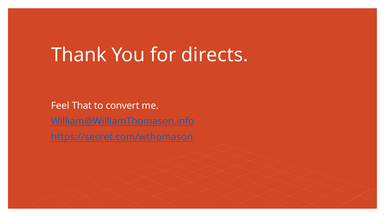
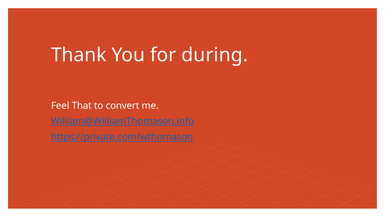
directs: directs -> during
https://secret.com/wthomason: https://secret.com/wthomason -> https://private.com/wthomason
